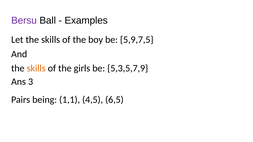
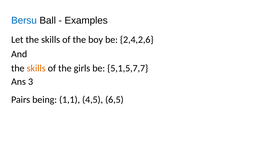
Bersu colour: purple -> blue
5,9,7,5: 5,9,7,5 -> 2,4,2,6
5,3,5,7,9: 5,3,5,7,9 -> 5,1,5,7,7
